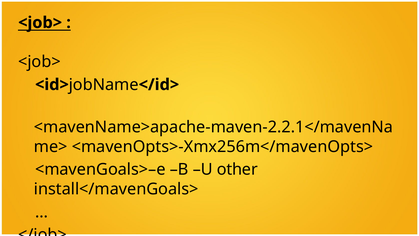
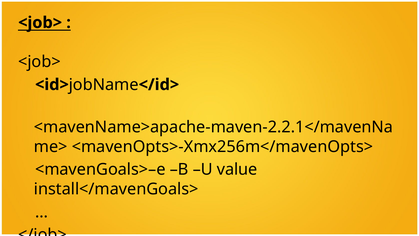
other: other -> value
